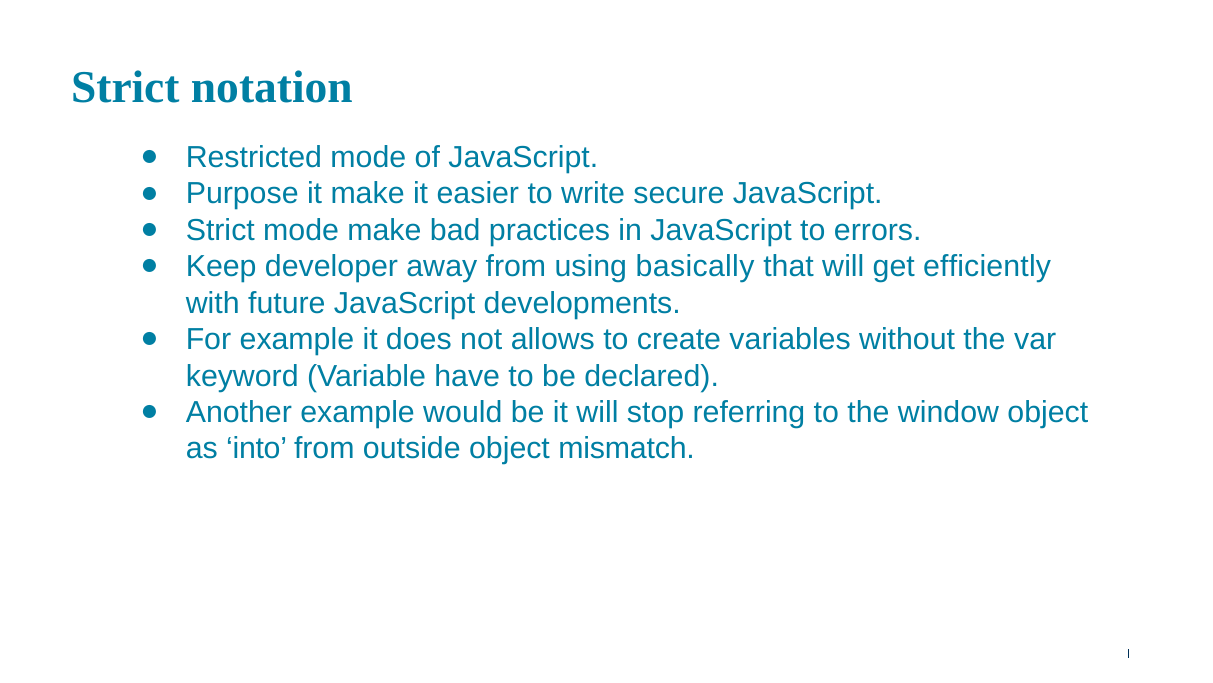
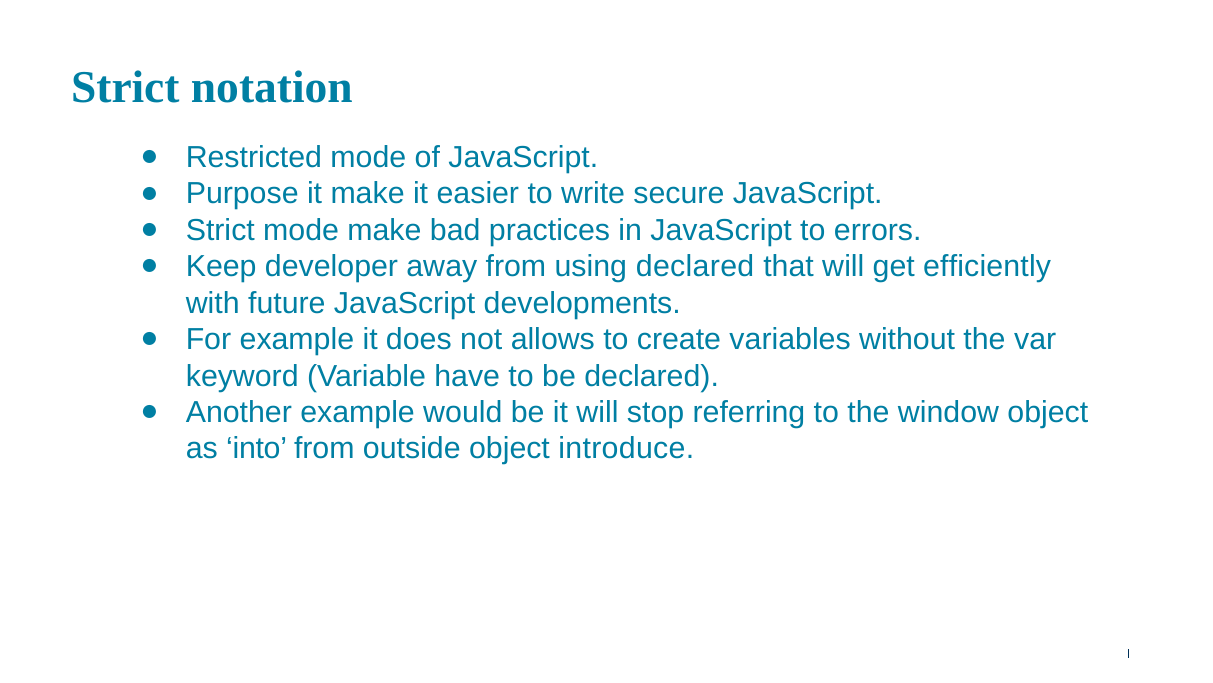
using basically: basically -> declared
mismatch: mismatch -> introduce
